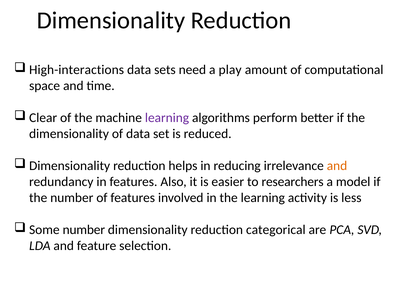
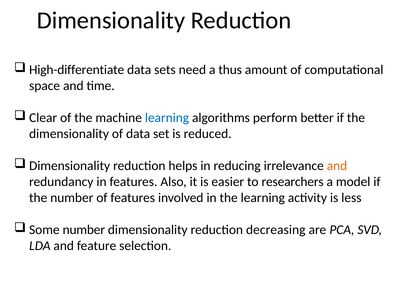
High-interactions: High-interactions -> High-differentiate
play: play -> thus
learning at (167, 118) colour: purple -> blue
categorical: categorical -> decreasing
